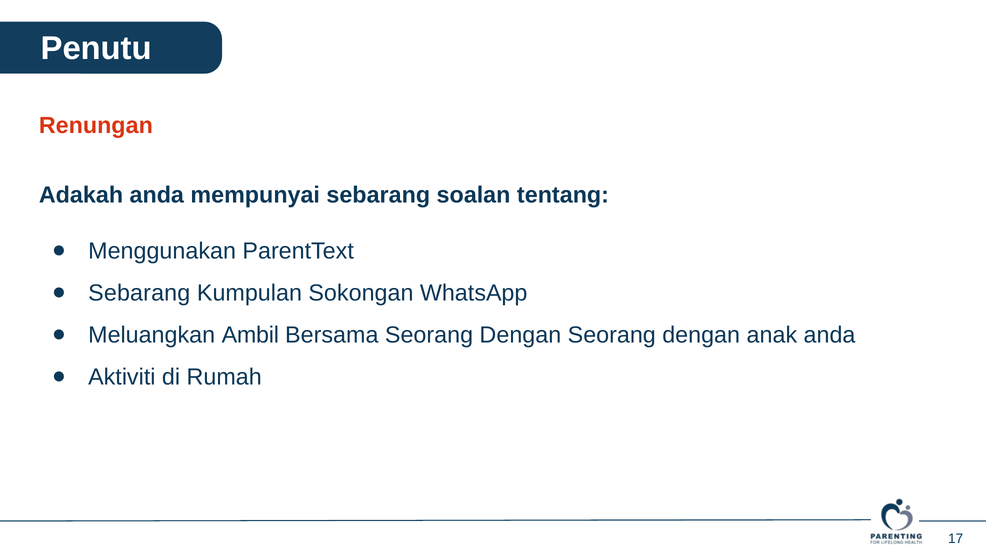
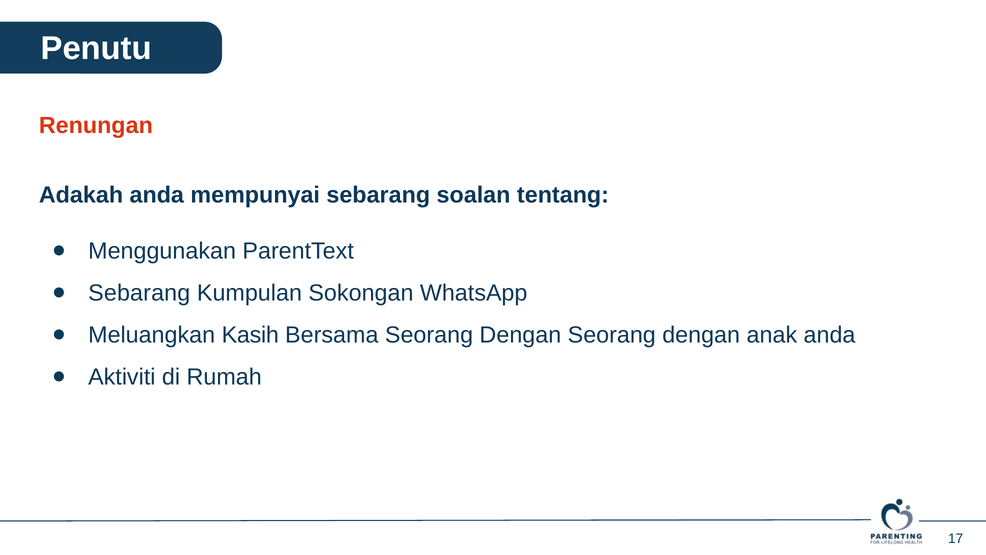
Ambil: Ambil -> Kasih
